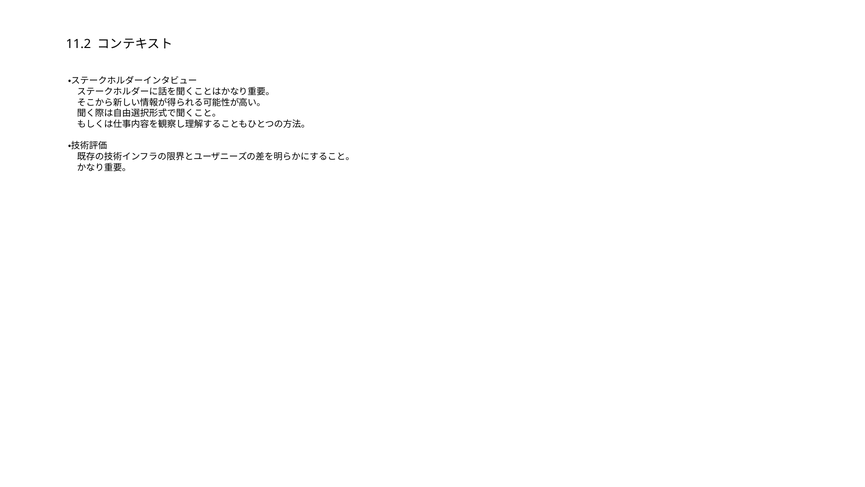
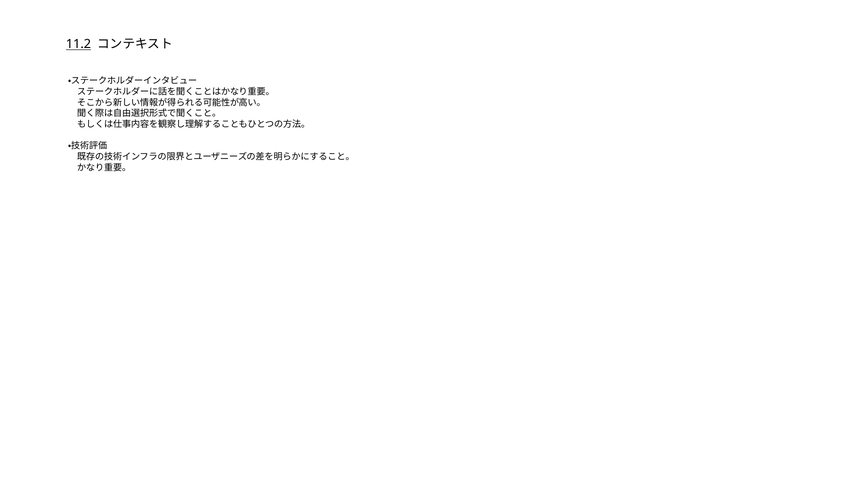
11.2 underline: none -> present
